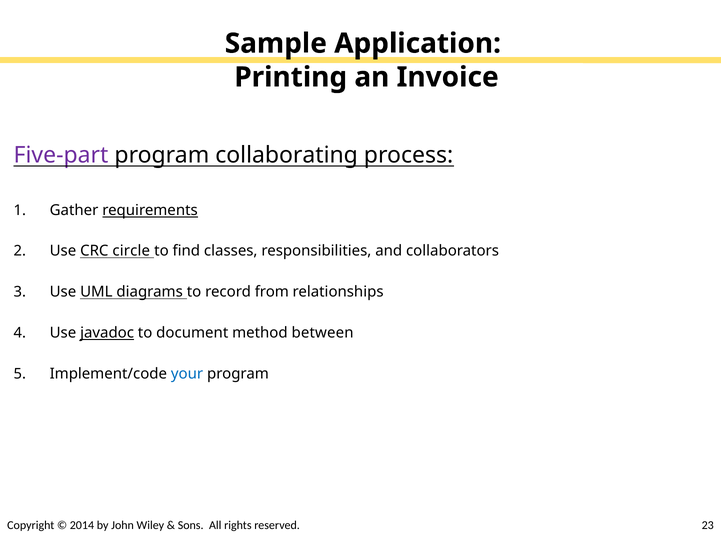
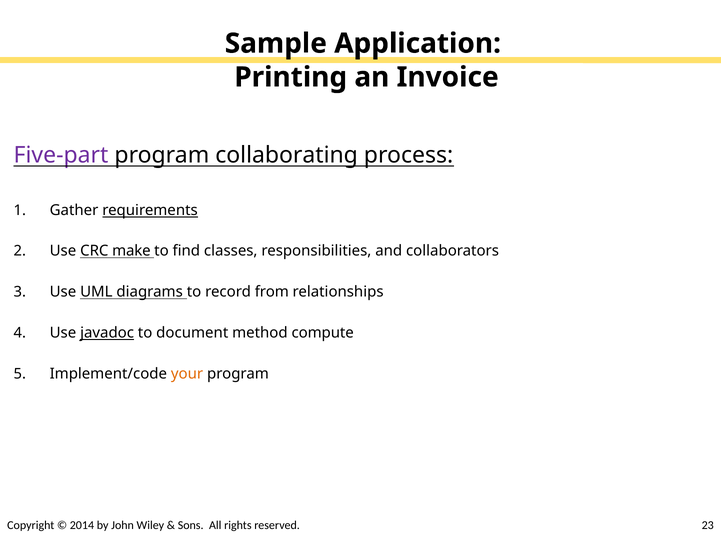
circle: circle -> make
between: between -> compute
your colour: blue -> orange
